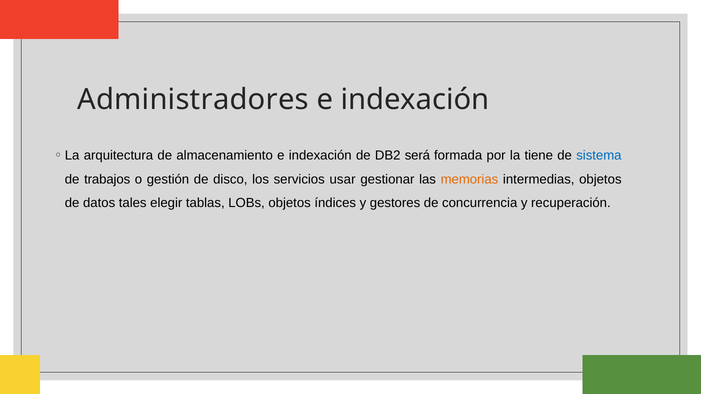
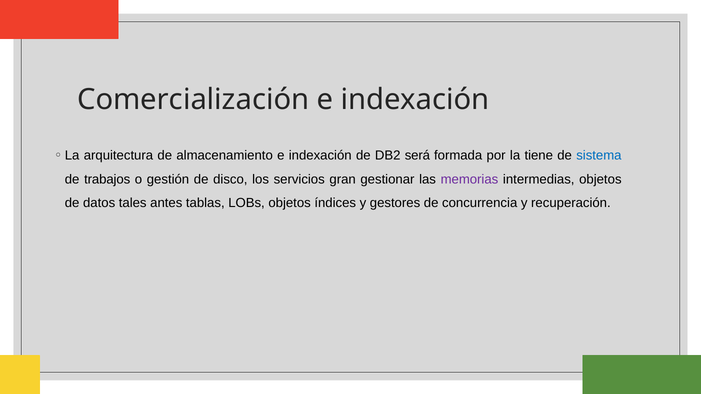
Administradores: Administradores -> Comercialización
usar: usar -> gran
memorias colour: orange -> purple
elegir: elegir -> antes
